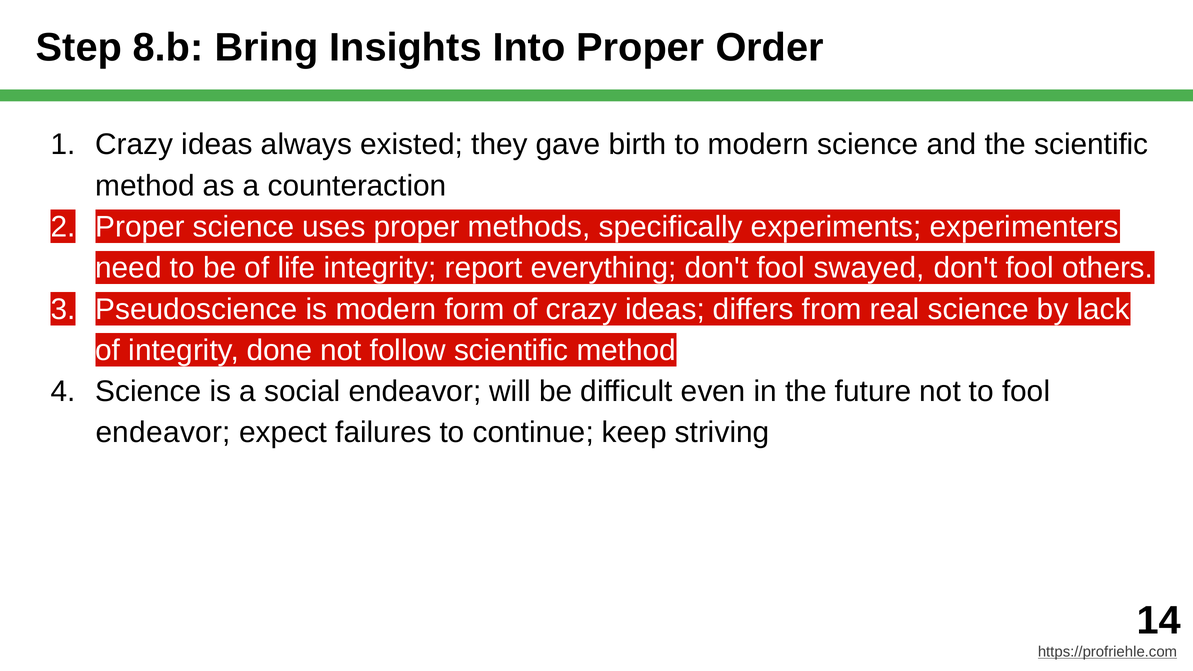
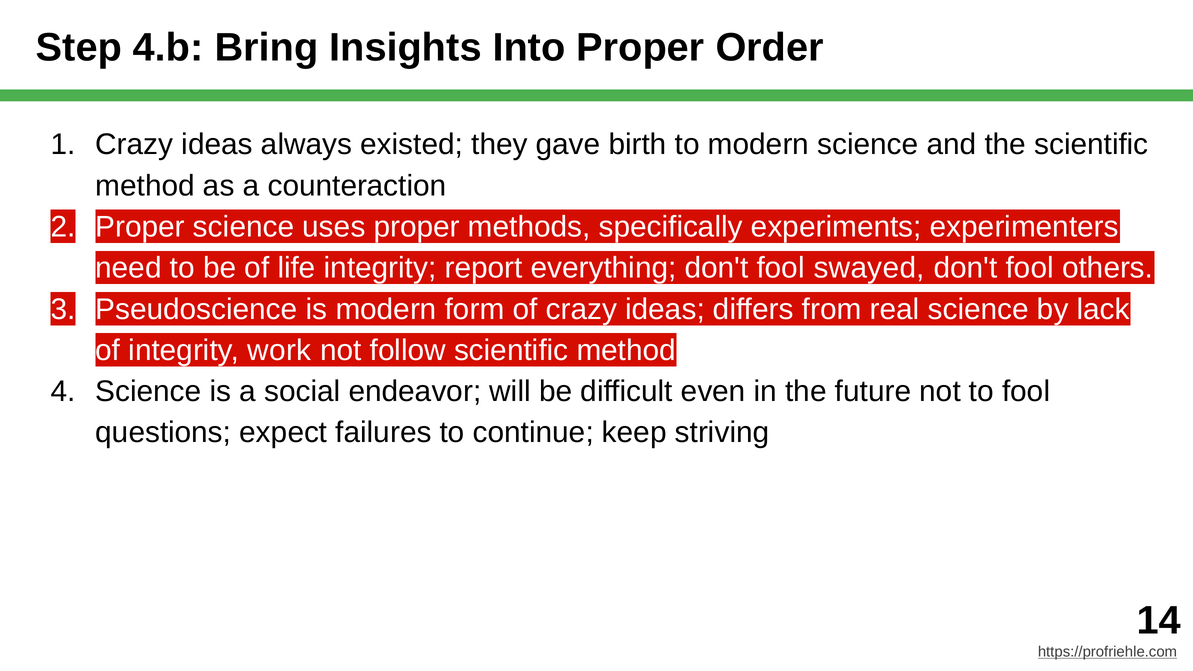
8.b: 8.b -> 4.b
done: done -> work
endeavor at (163, 433): endeavor -> questions
